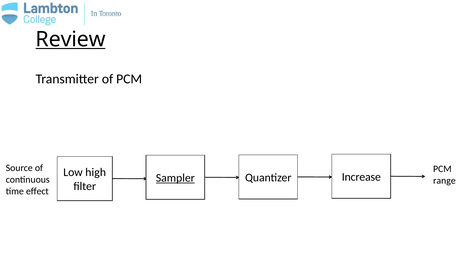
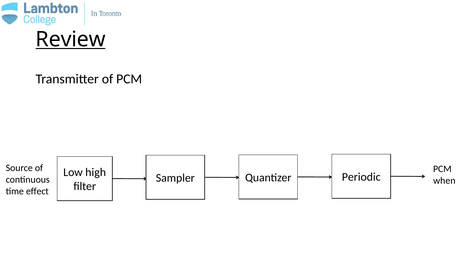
Sampler underline: present -> none
Increase: Increase -> Periodic
range: range -> when
